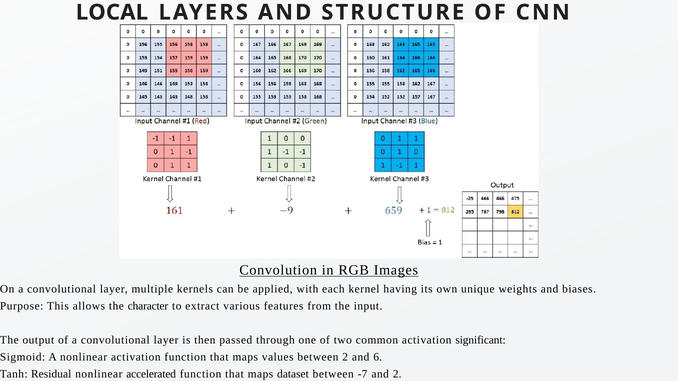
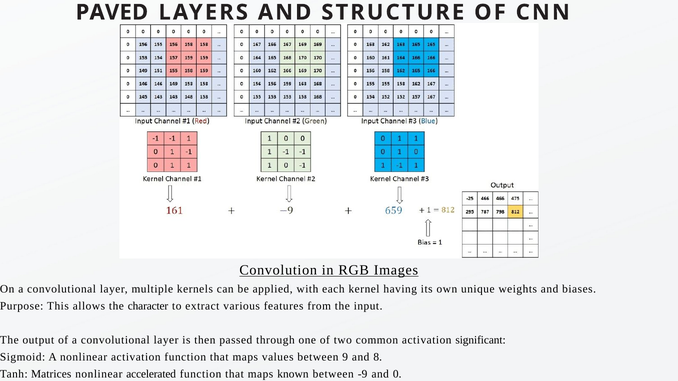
LOCAL: LOCAL -> PAVED
between 2: 2 -> 9
6: 6 -> 8
Residual: Residual -> Matrices
dataset: dataset -> known
-7: -7 -> -9
and 2: 2 -> 0
